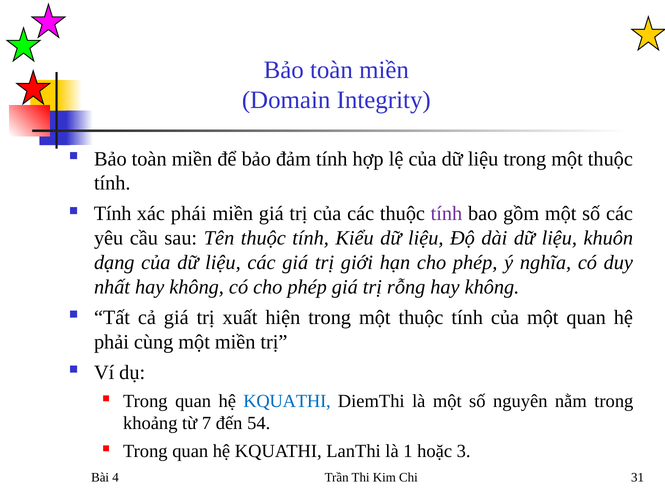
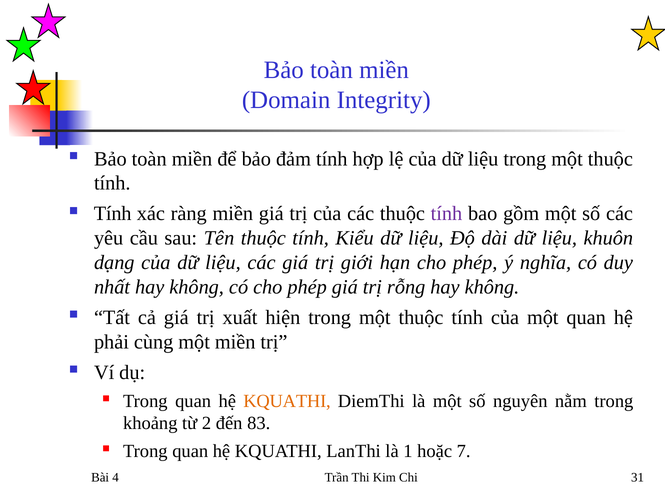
phái: phái -> ràng
KQUATHI at (287, 401) colour: blue -> orange
7: 7 -> 2
54: 54 -> 83
3: 3 -> 7
